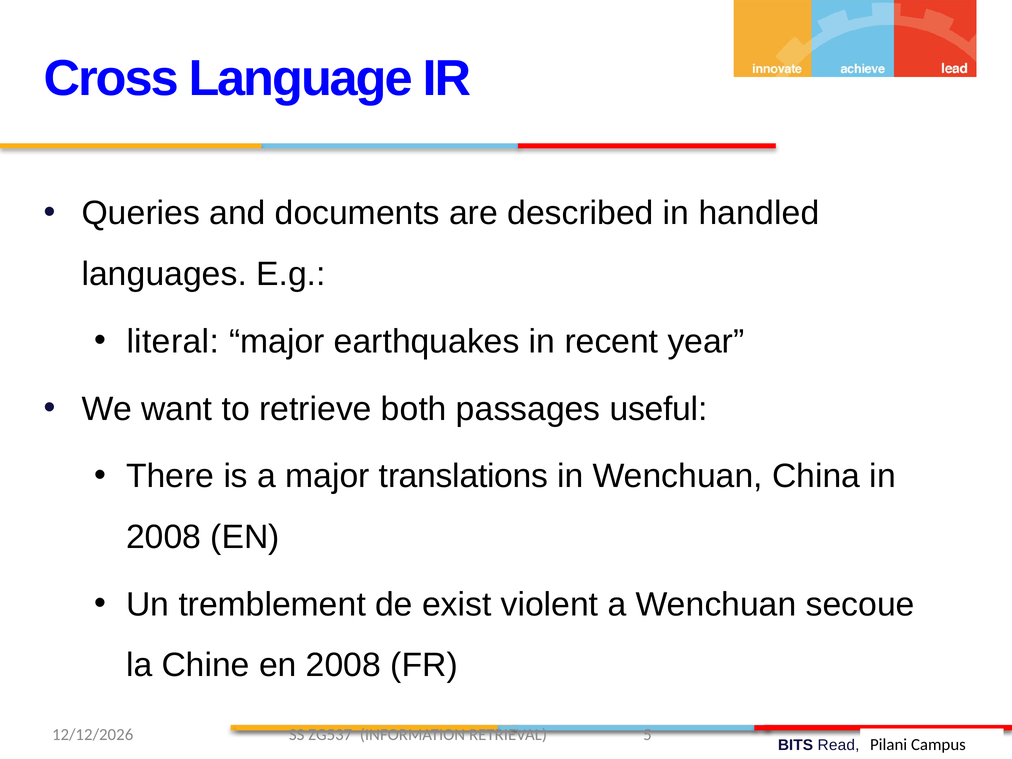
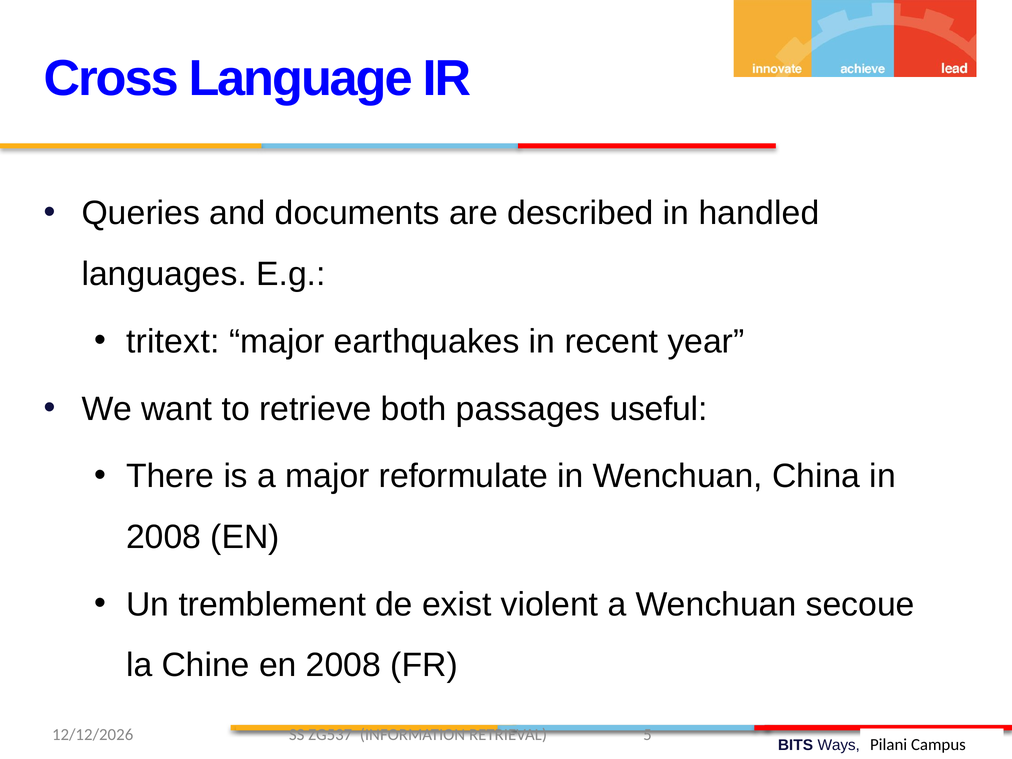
literal: literal -> tritext
translations: translations -> reformulate
Read: Read -> Ways
